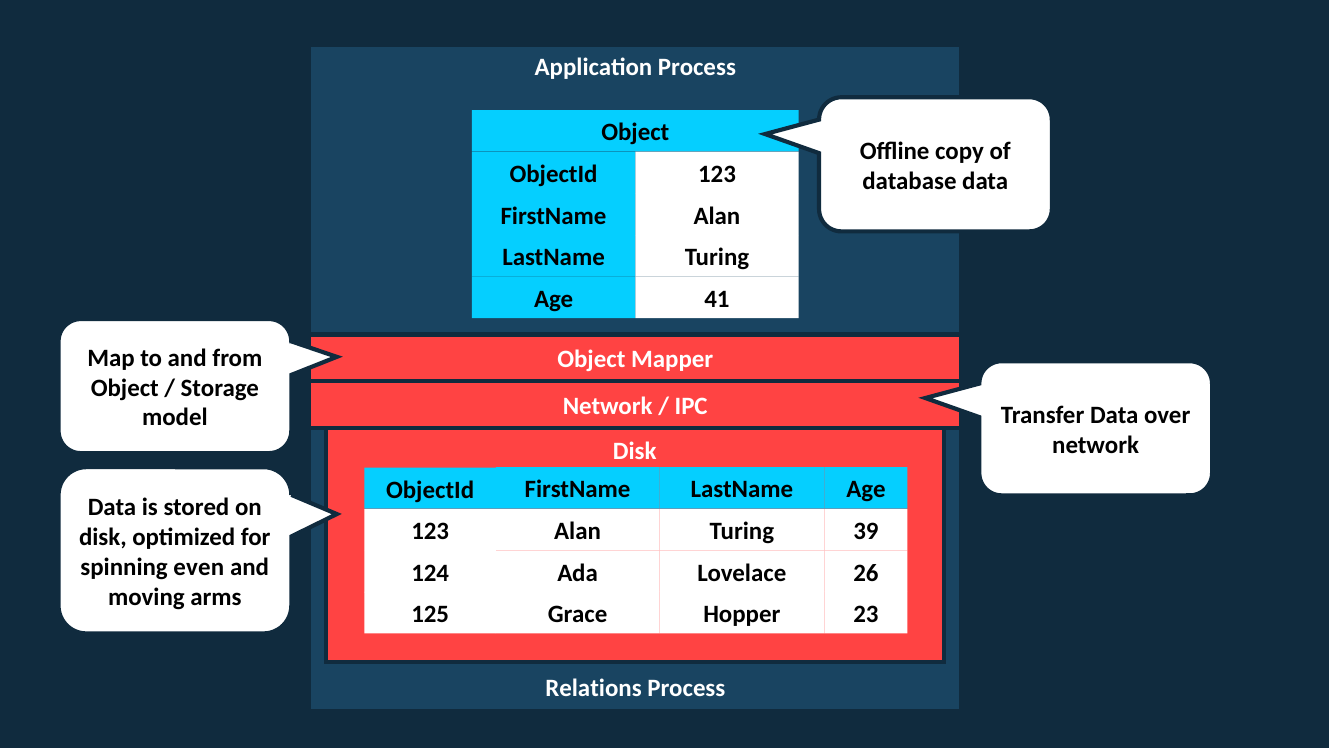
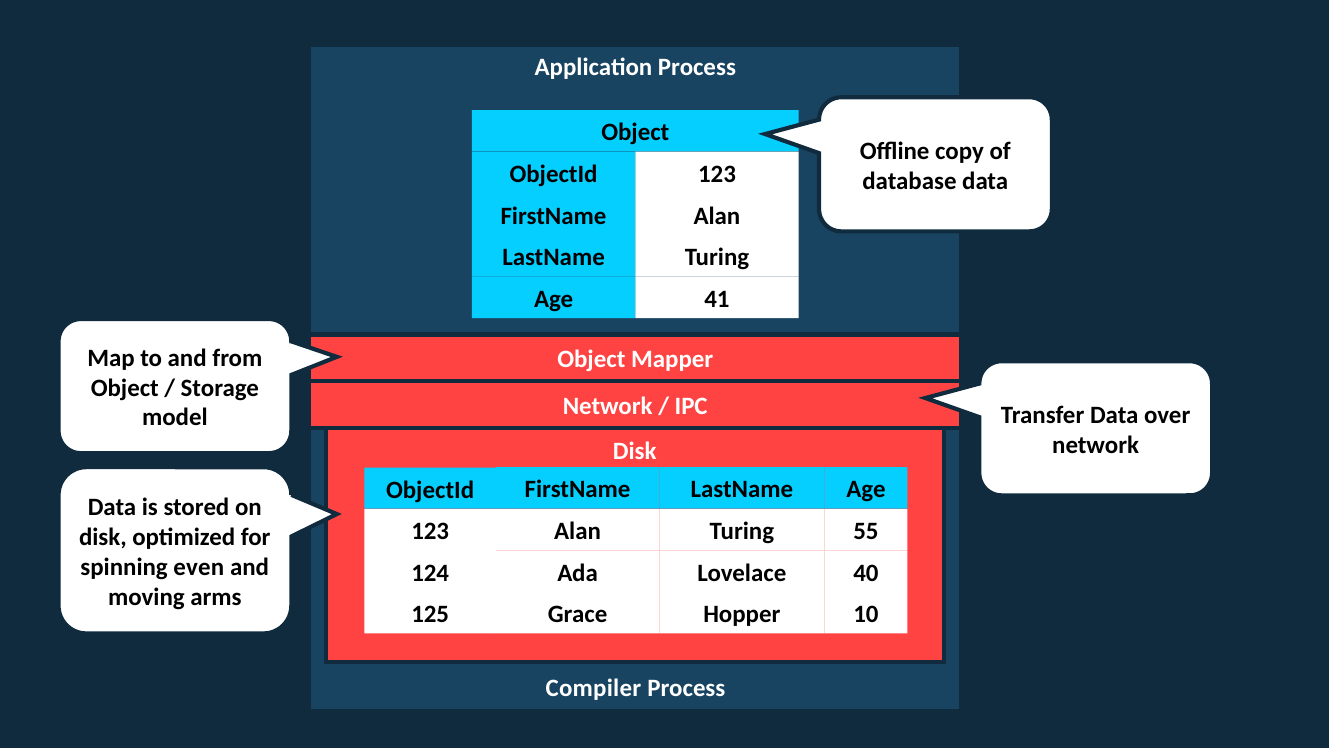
39: 39 -> 55
26: 26 -> 40
23: 23 -> 10
Relations: Relations -> Compiler
